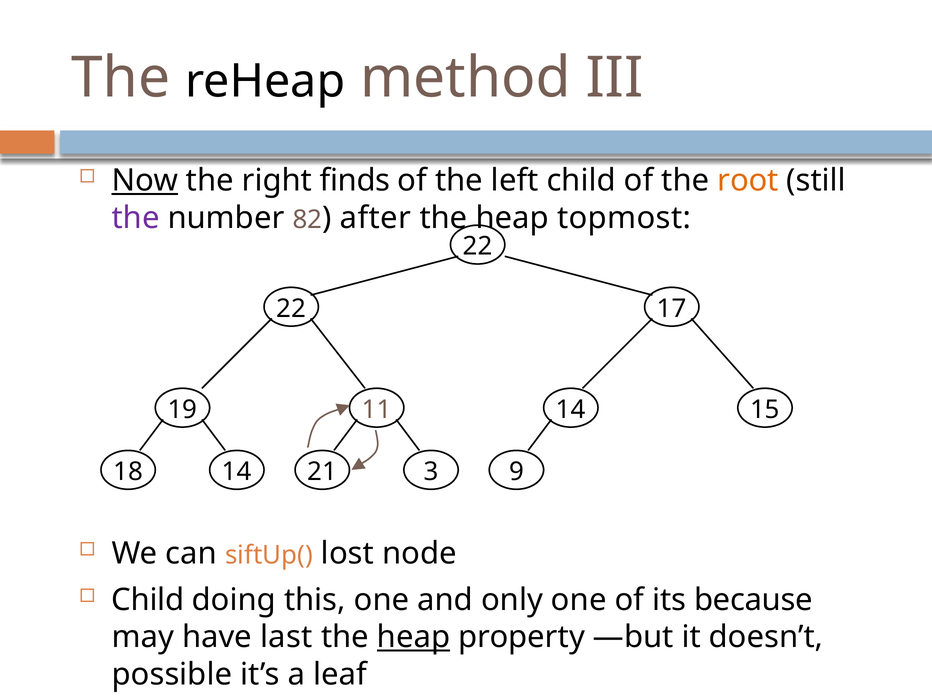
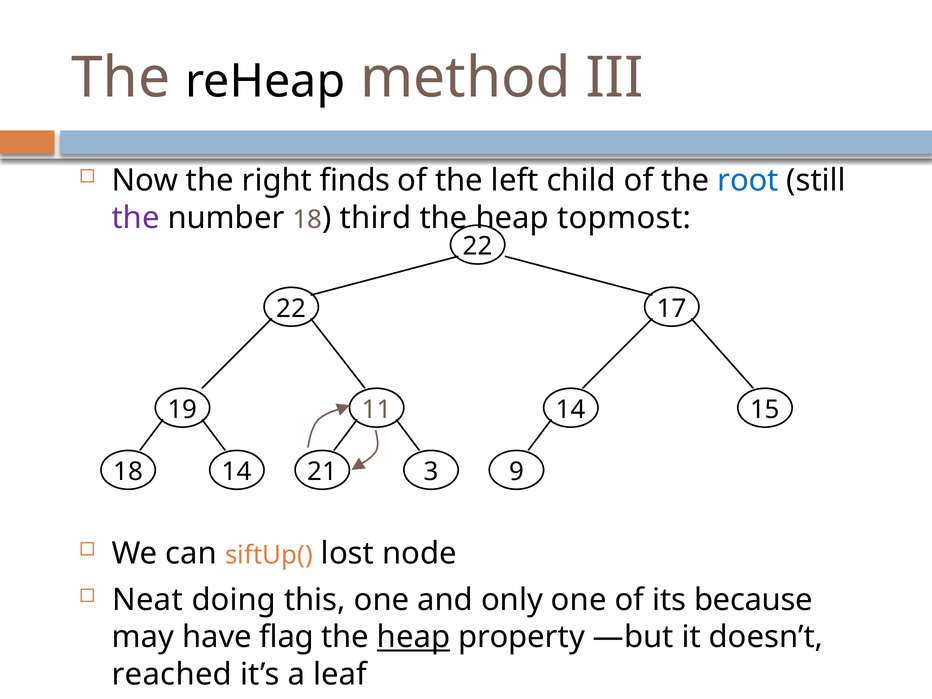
Now underline: present -> none
root colour: orange -> blue
number 82: 82 -> 18
after: after -> third
Child at (148, 600): Child -> Neat
last: last -> flag
possible: possible -> reached
